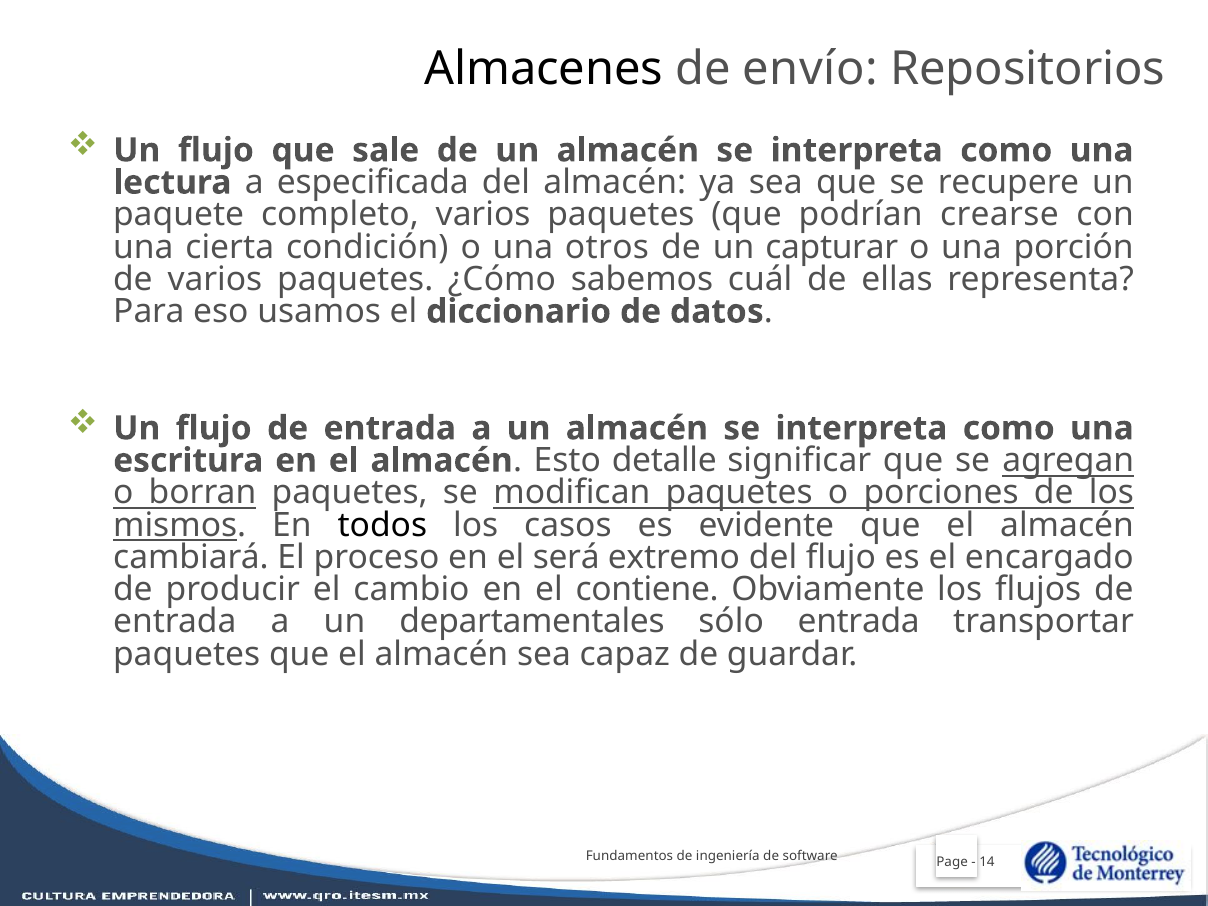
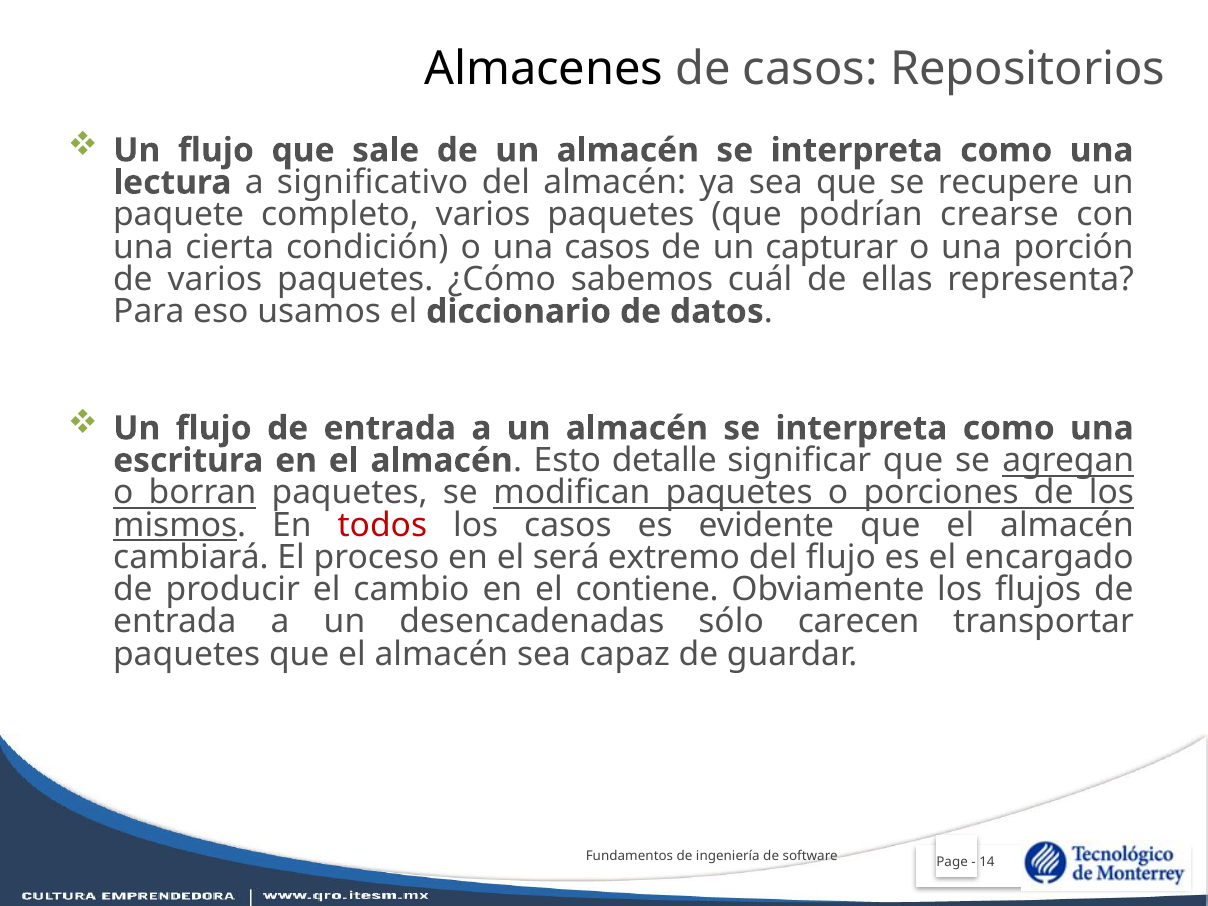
de envío: envío -> casos
especificada: especificada -> significativo
una otros: otros -> casos
todos colour: black -> red
departamentales: departamentales -> desencadenadas
sólo entrada: entrada -> carecen
